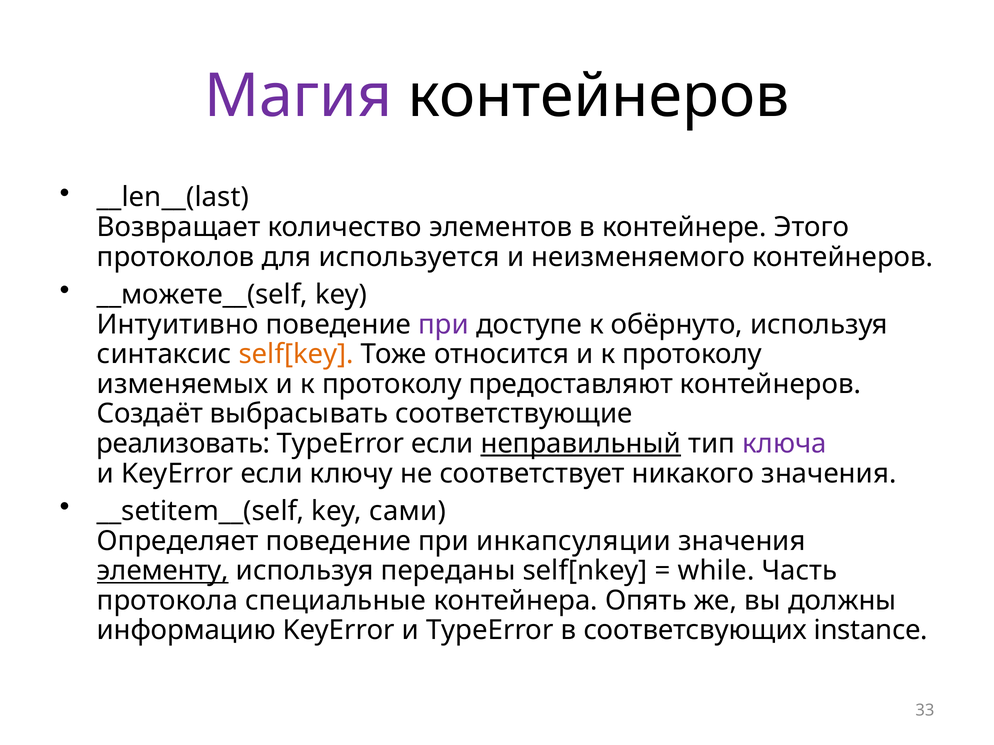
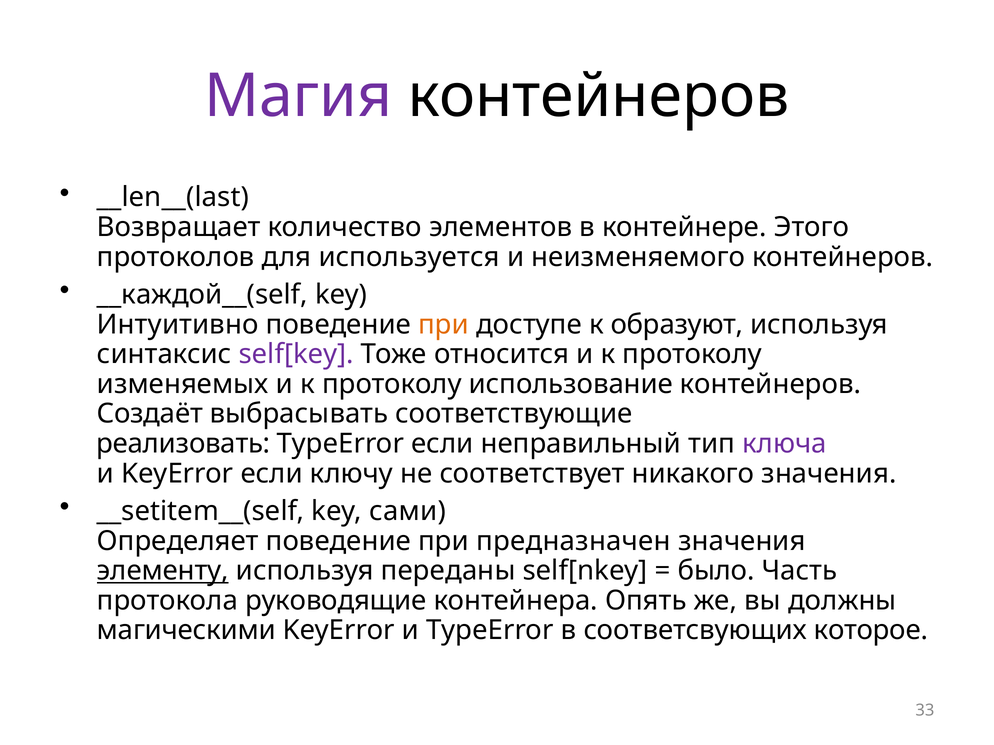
__можете__(self: __можете__(self -> __каждой__(self
при at (444, 325) colour: purple -> orange
обёрнуто: обёрнуто -> образуют
self[key colour: orange -> purple
предоставляют: предоставляют -> использование
неправильный underline: present -> none
инкапсуляции: инкапсуляции -> предназначен
while: while -> было
специальные: специальные -> руководящие
информацию: информацию -> магическими
instance: instance -> которое
